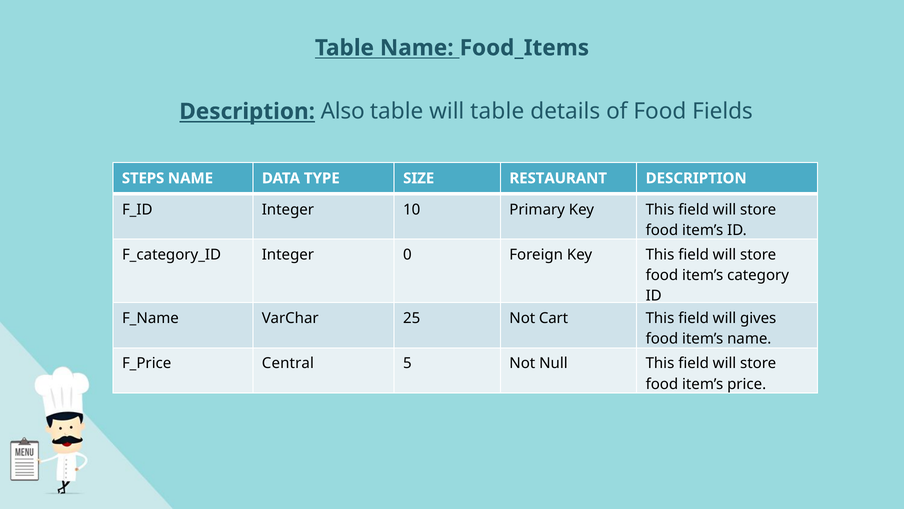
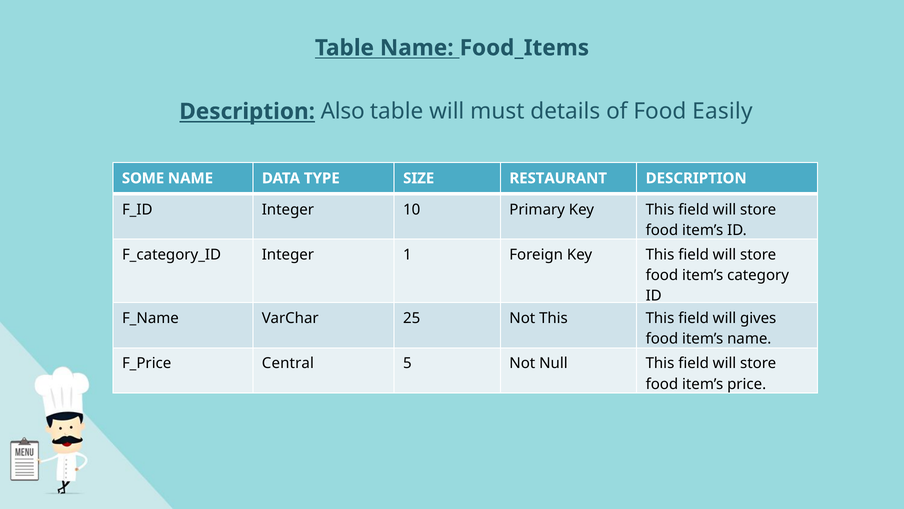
will table: table -> must
Fields: Fields -> Easily
STEPS: STEPS -> SOME
0: 0 -> 1
Not Cart: Cart -> This
